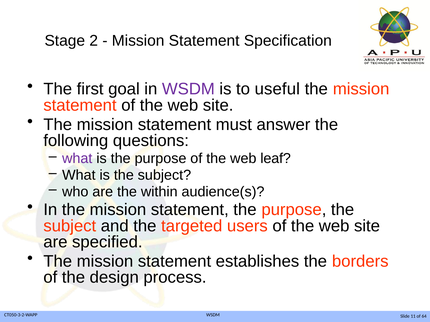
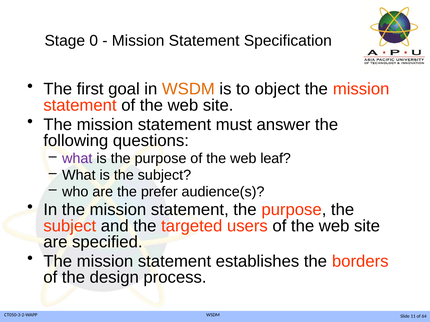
2: 2 -> 0
WSDM at (188, 89) colour: purple -> orange
useful: useful -> object
within: within -> prefer
